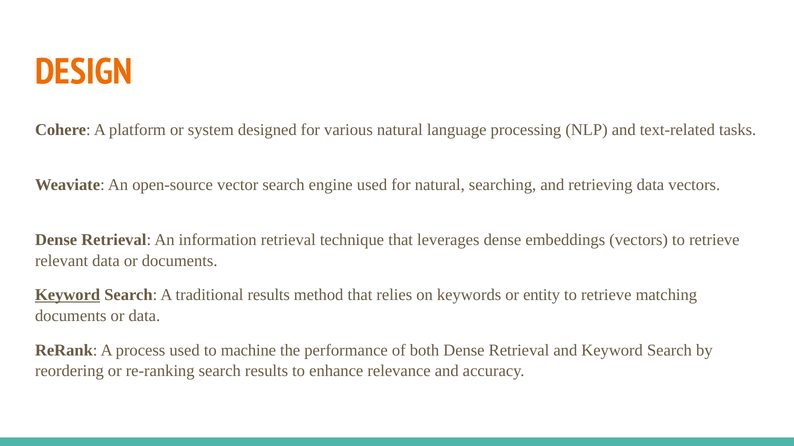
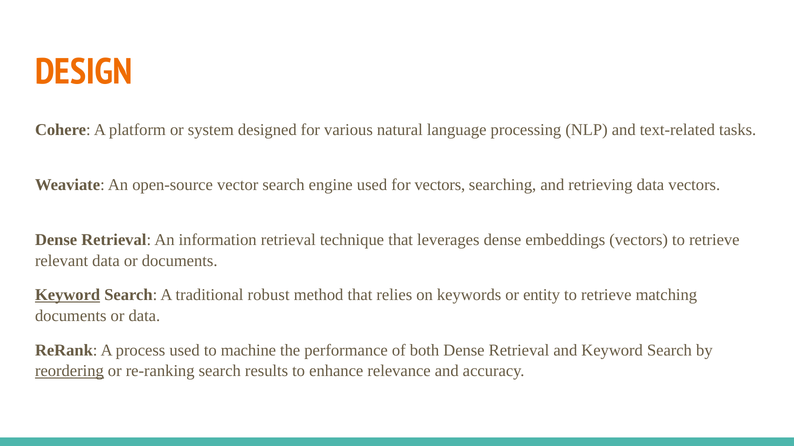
for natural: natural -> vectors
traditional results: results -> robust
reordering underline: none -> present
